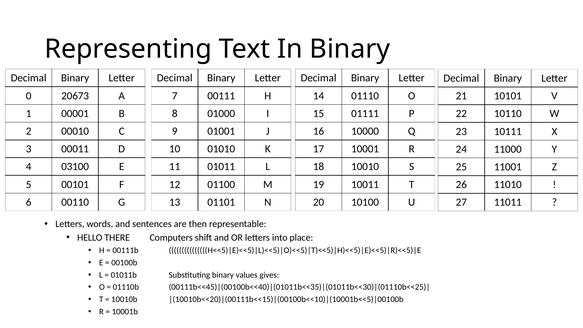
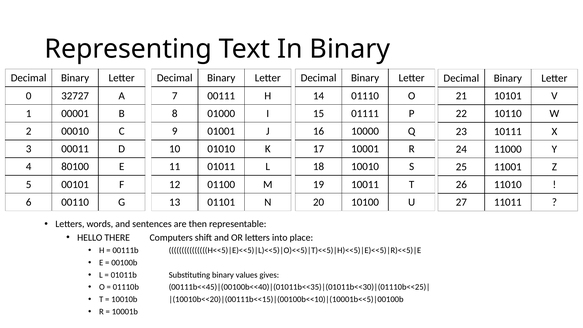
20673: 20673 -> 32727
03100: 03100 -> 80100
